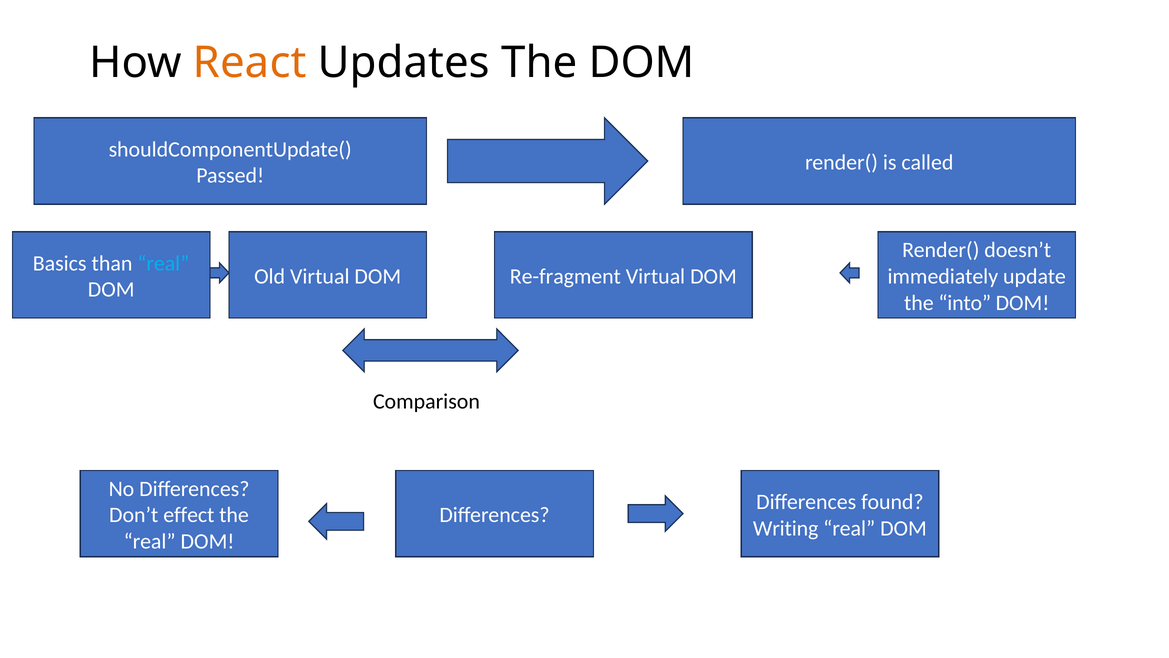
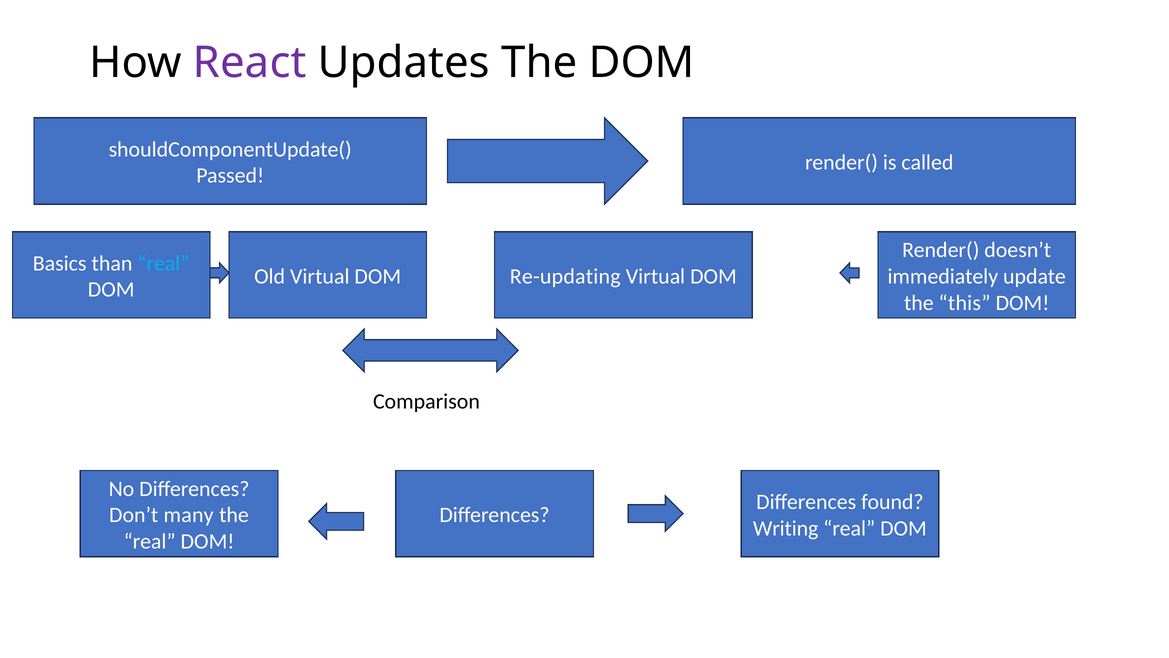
React colour: orange -> purple
Re-fragment: Re-fragment -> Re-updating
into: into -> this
effect: effect -> many
